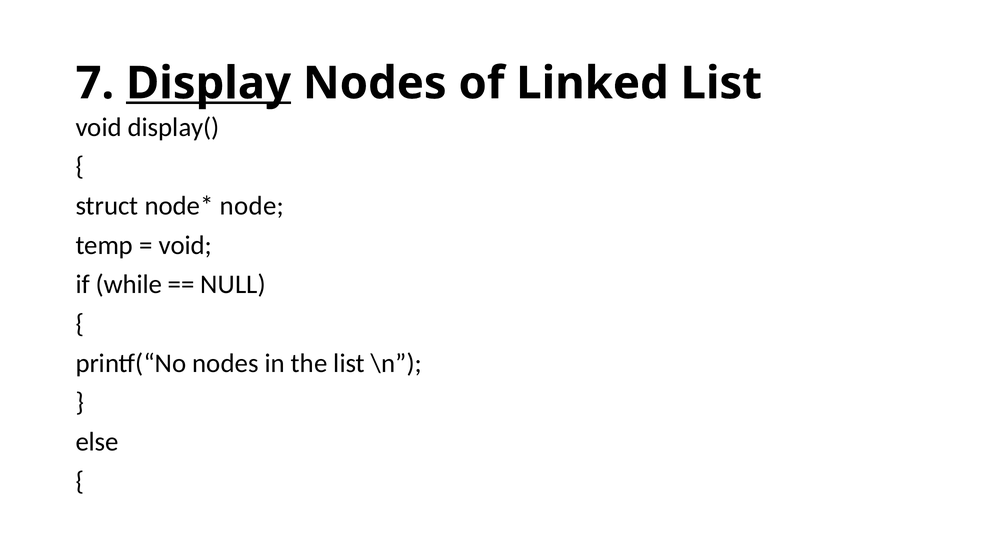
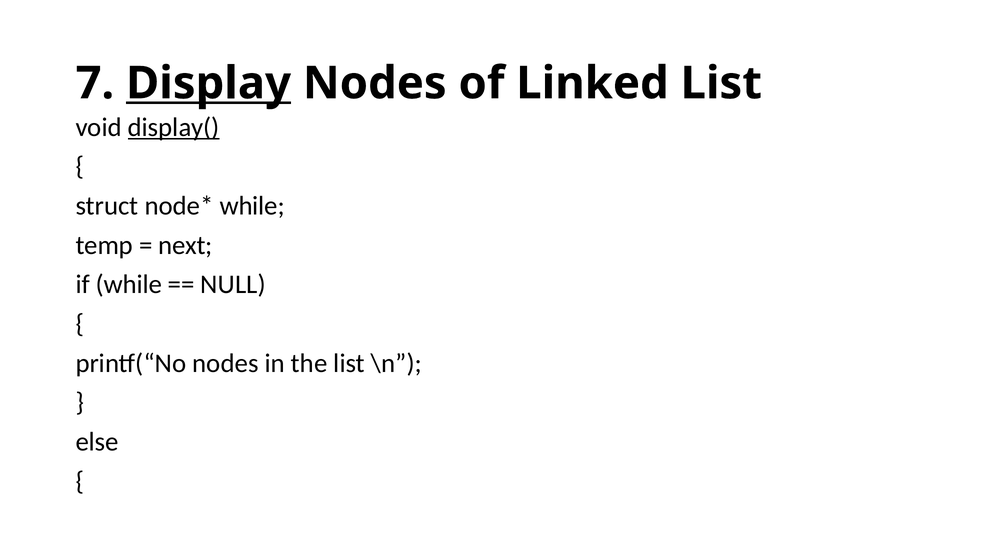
display( underline: none -> present
node at (252, 206): node -> while
void at (185, 245): void -> next
